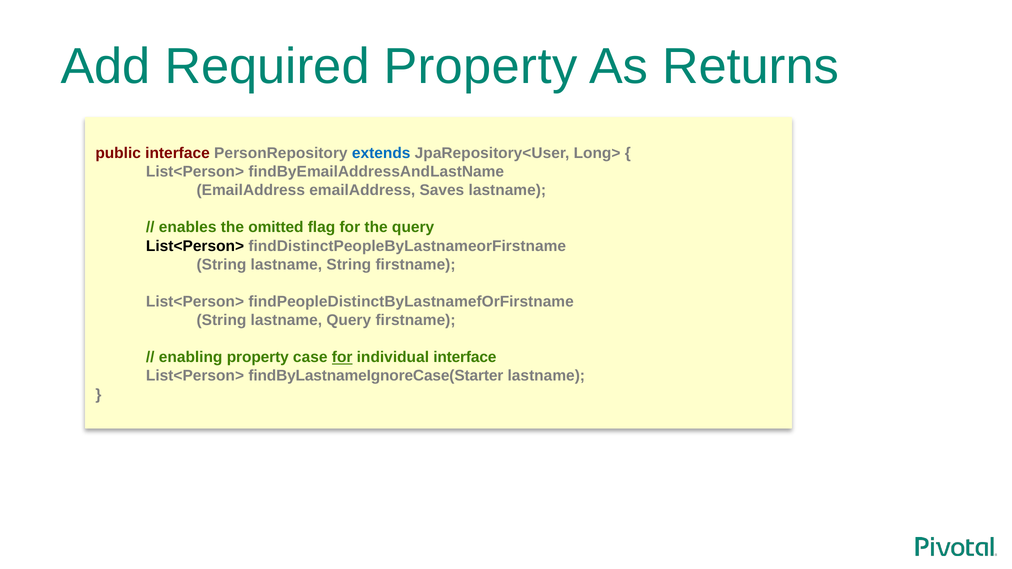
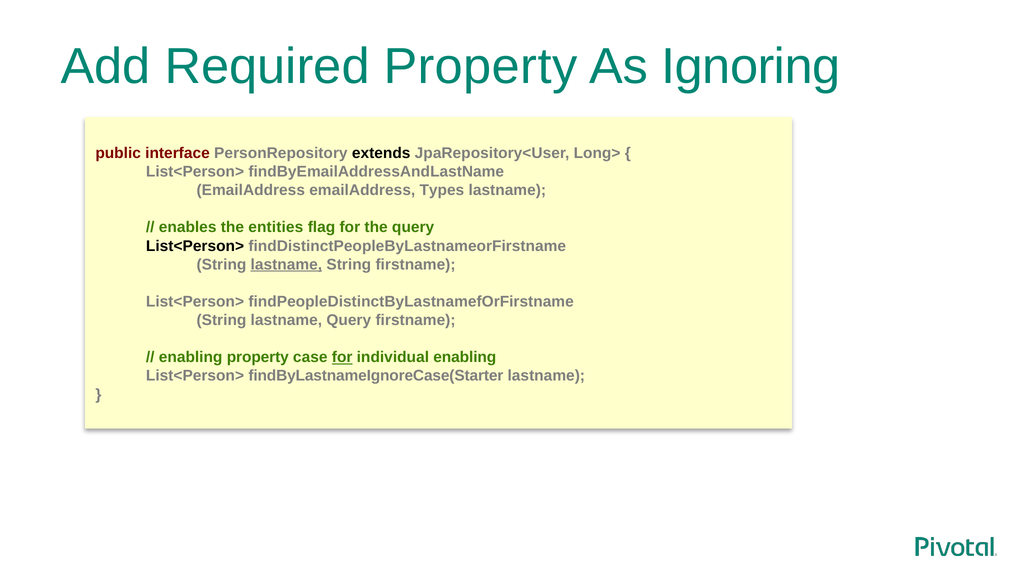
Returns: Returns -> Ignoring
extends colour: blue -> black
Saves: Saves -> Types
omitted: omitted -> entities
lastname at (286, 265) underline: none -> present
individual interface: interface -> enabling
